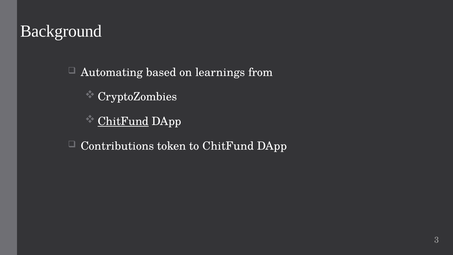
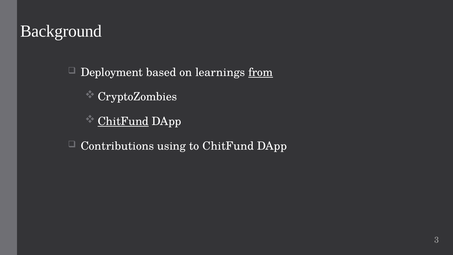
Automating: Automating -> Deployment
from underline: none -> present
token: token -> using
